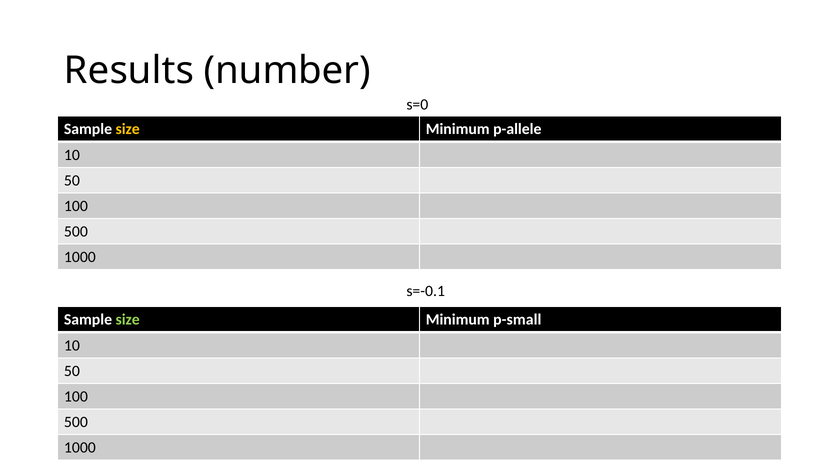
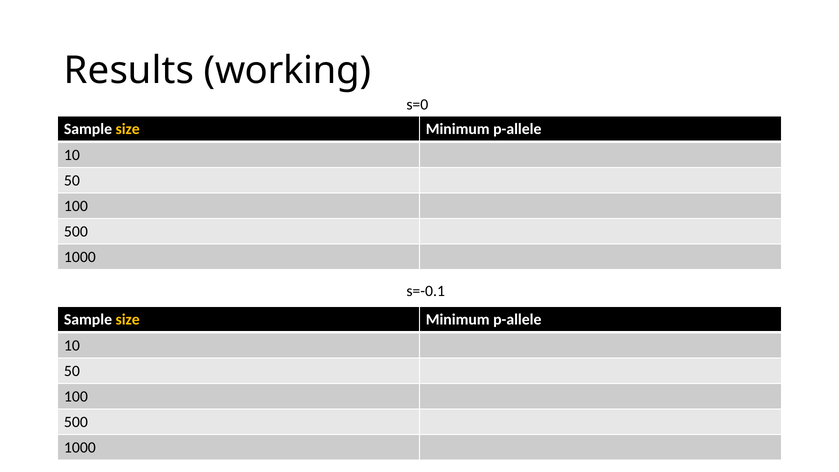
number: number -> working
size at (128, 320) colour: light green -> yellow
p-small at (517, 320): p-small -> p-allele
